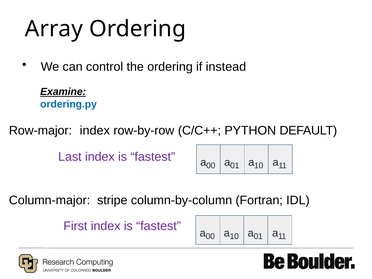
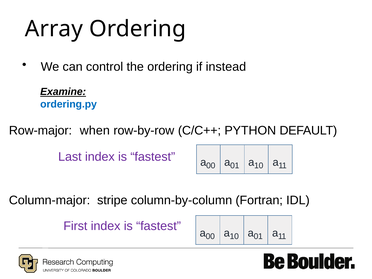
Row-major index: index -> when
